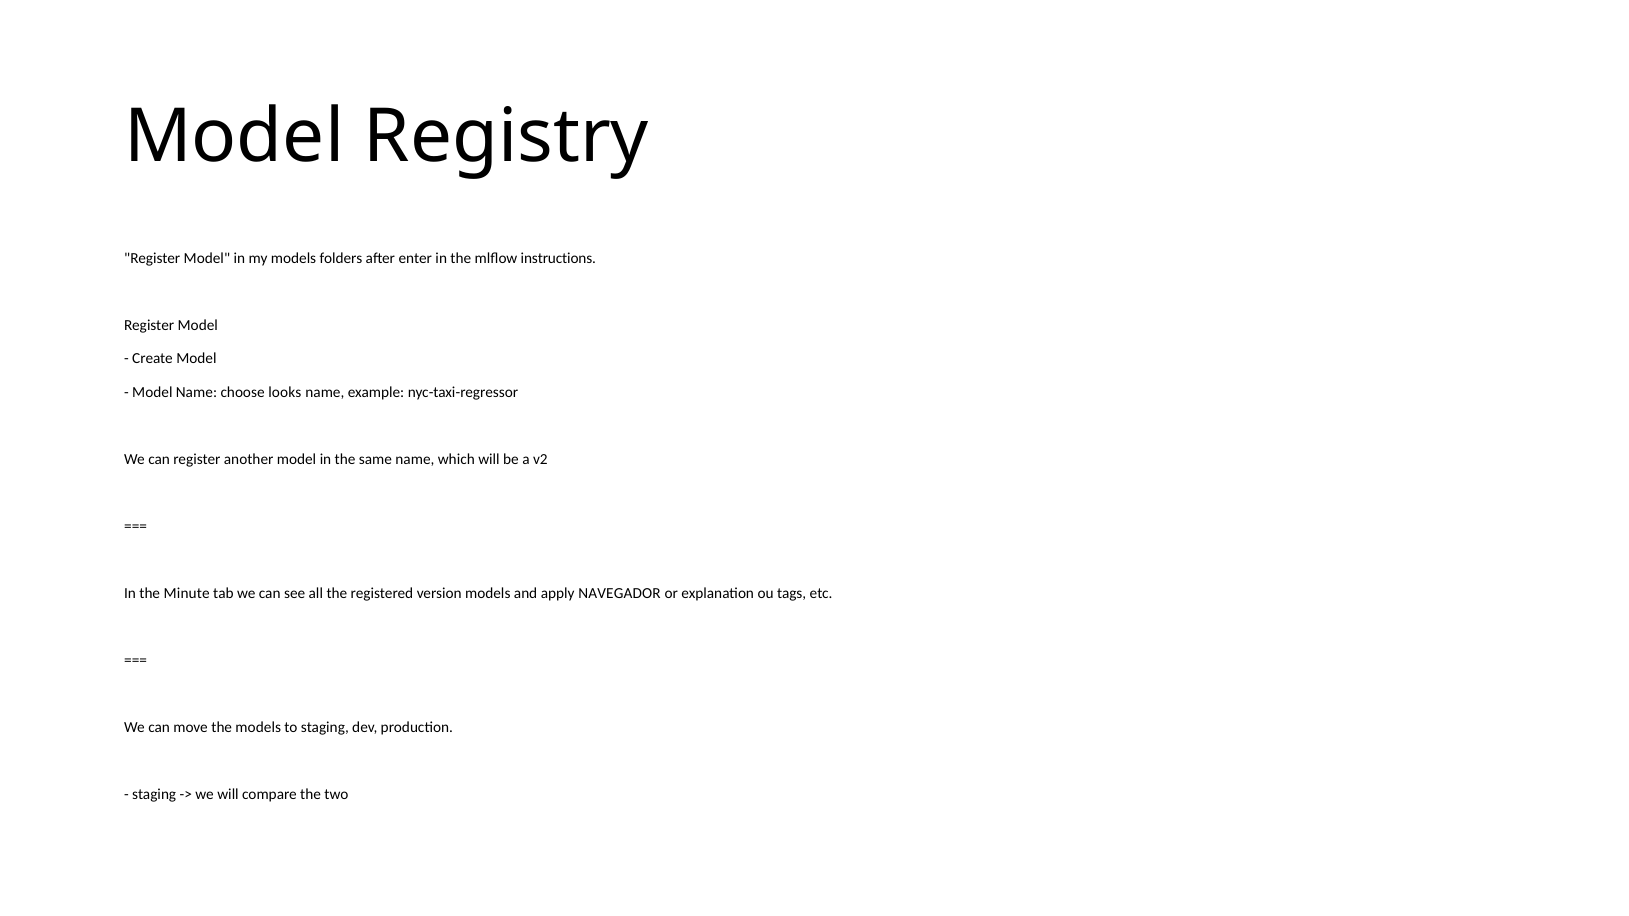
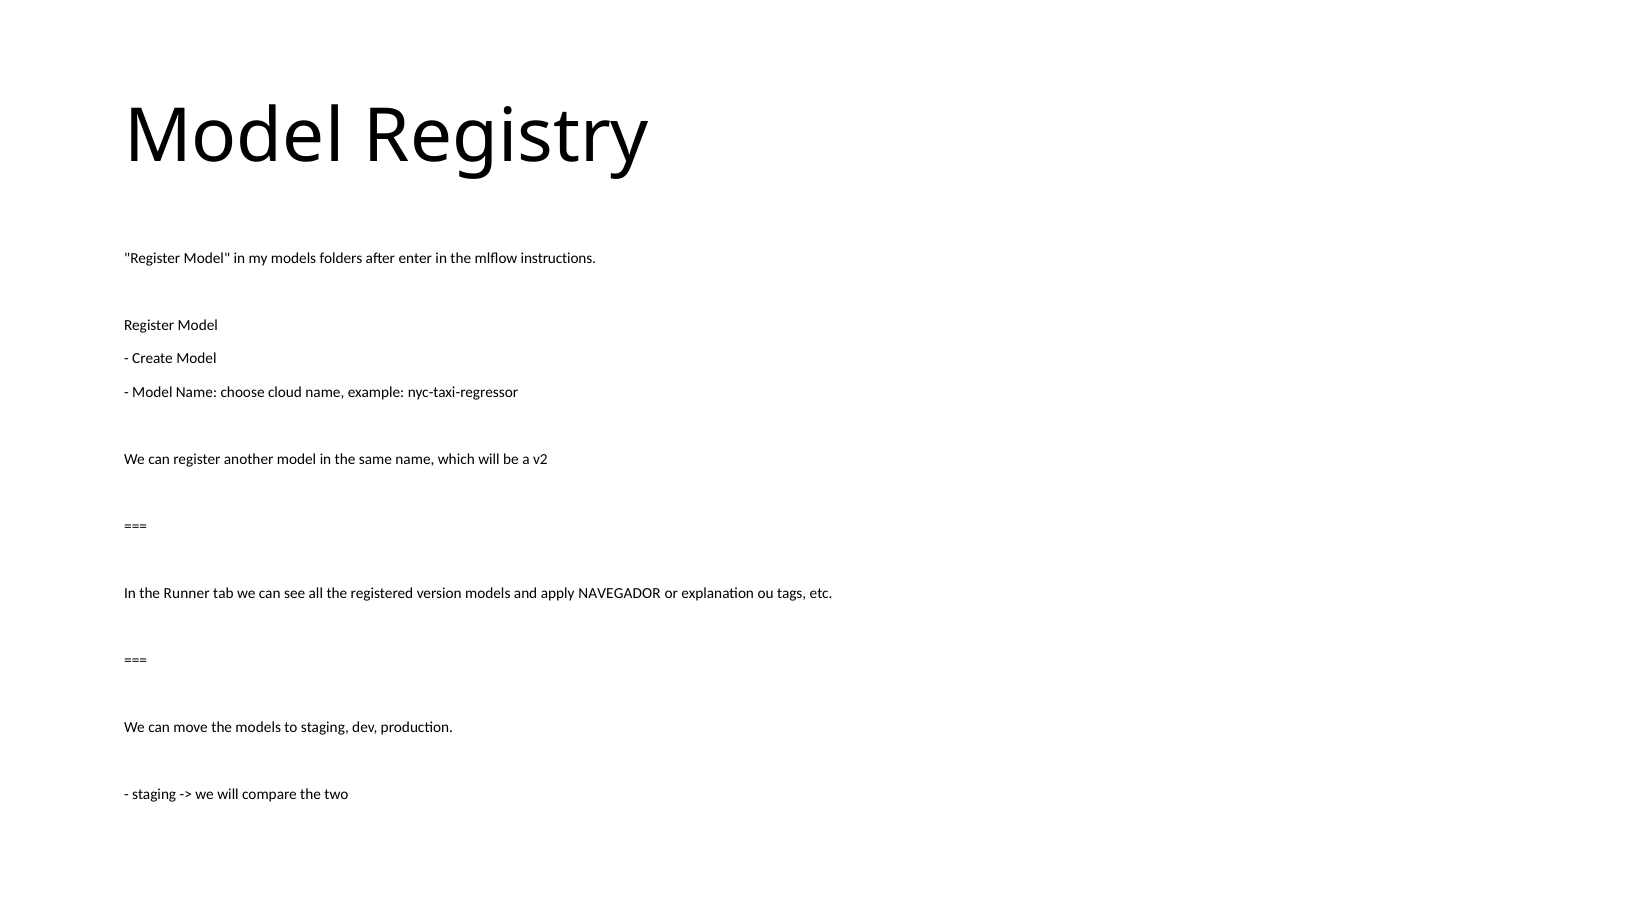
looks: looks -> cloud
Minute: Minute -> Runner
